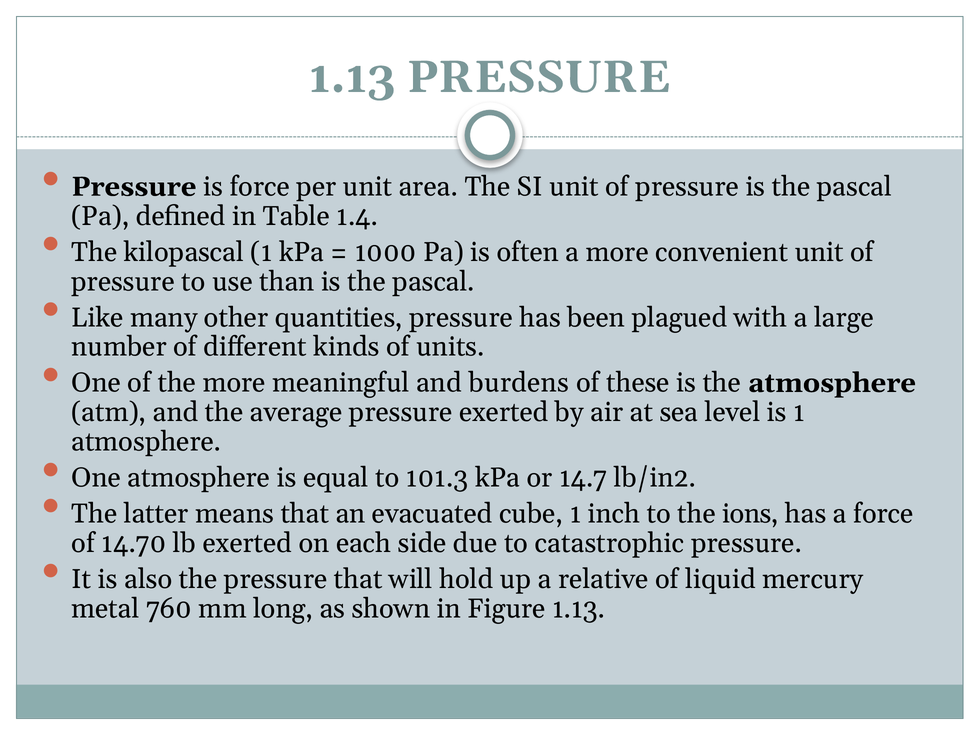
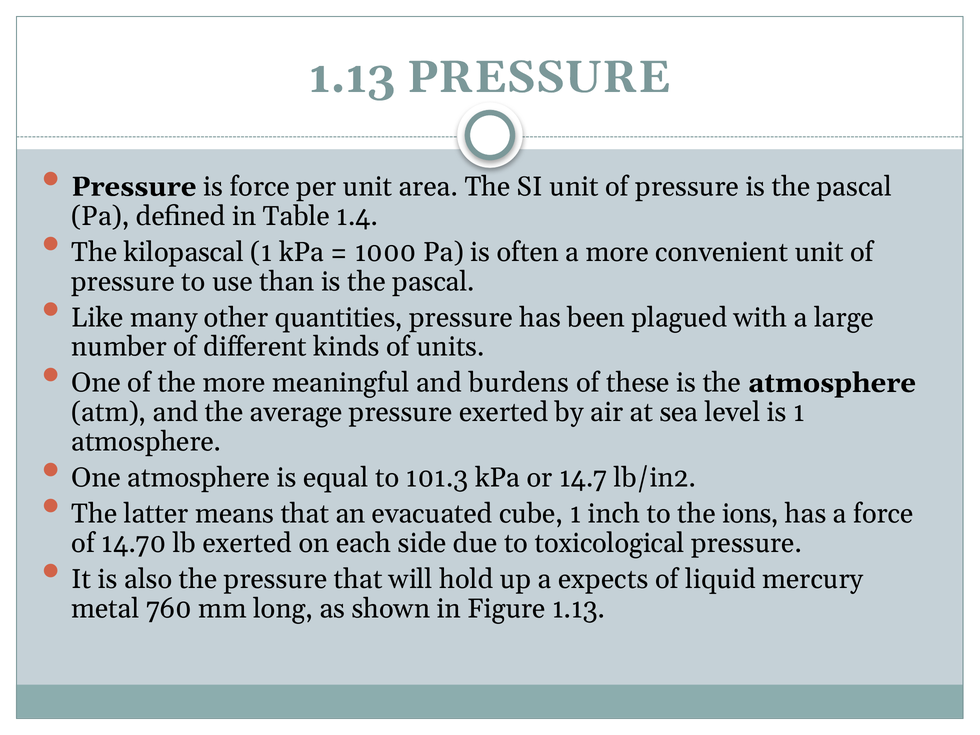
catastrophic: catastrophic -> toxicological
relative: relative -> expects
